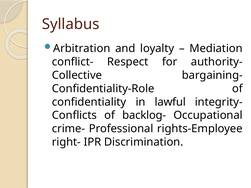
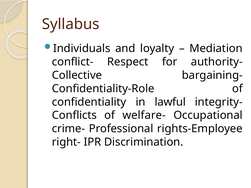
Arbitration: Arbitration -> Individuals
backlog-: backlog- -> welfare-
